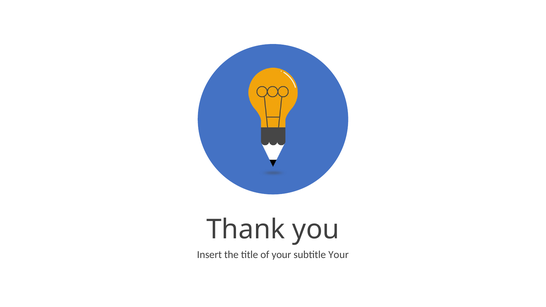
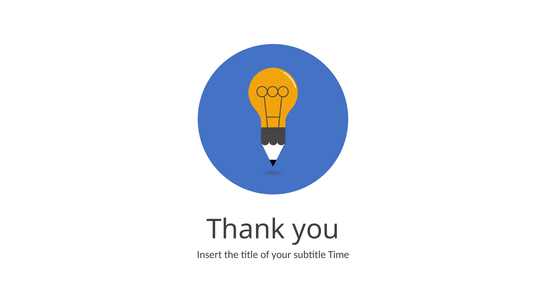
subtitle Your: Your -> Time
